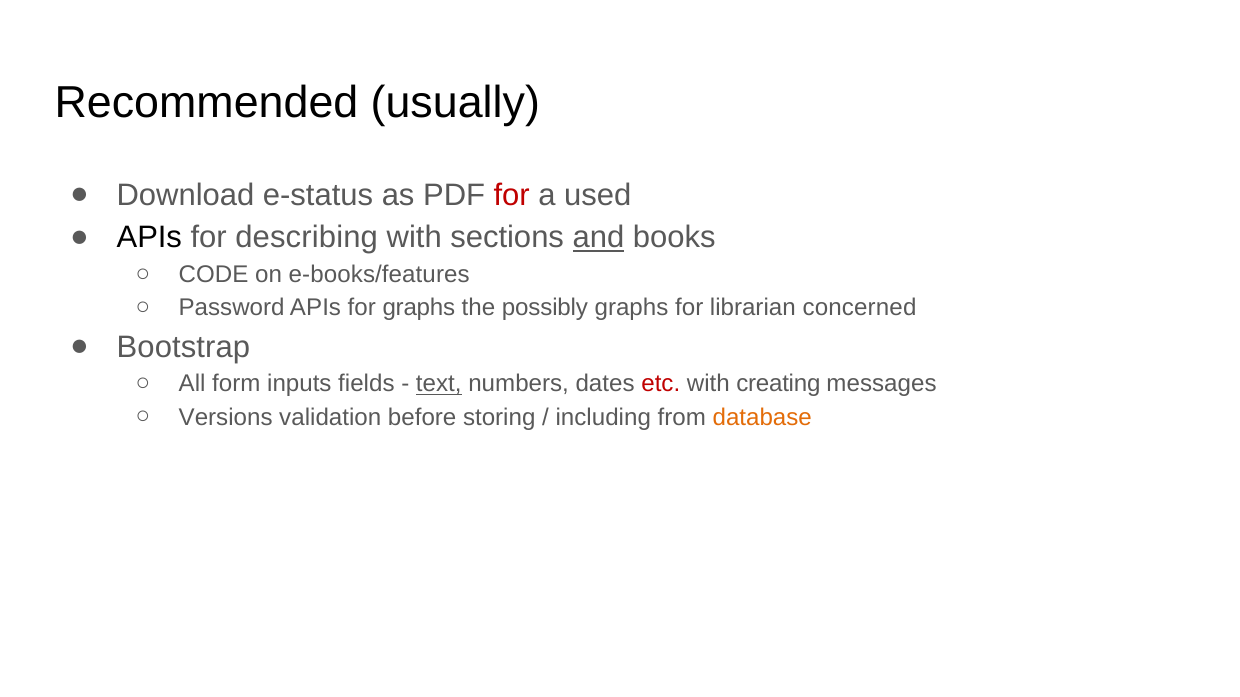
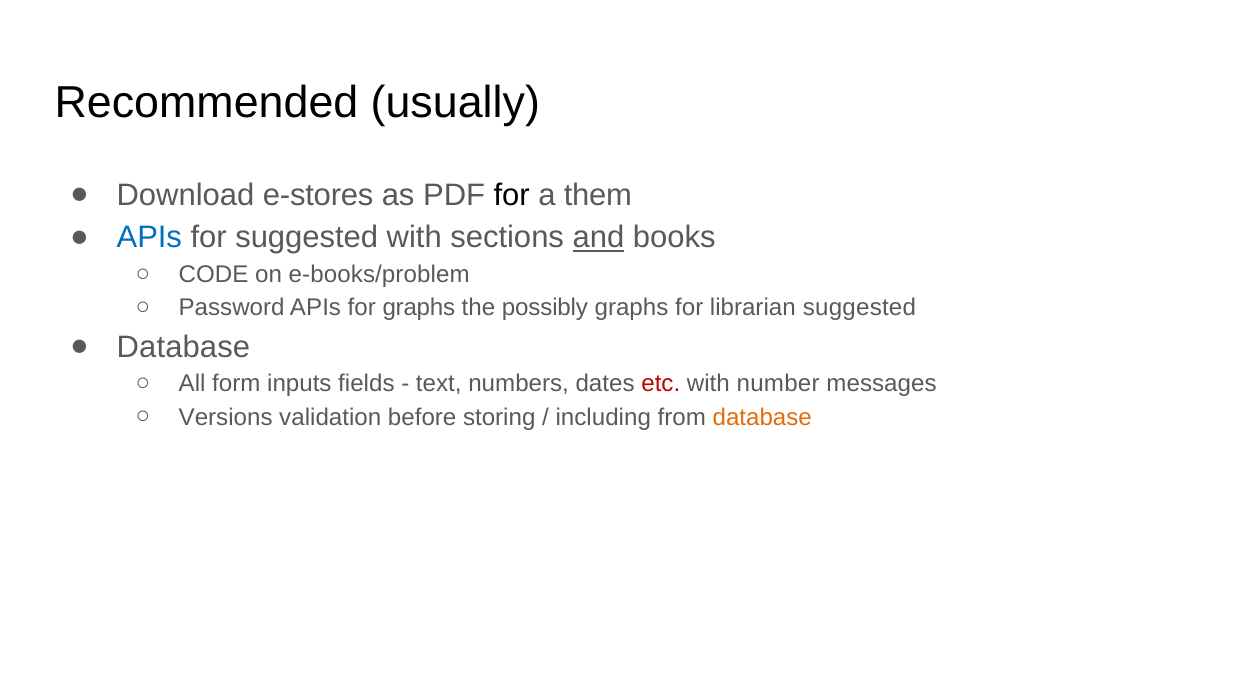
e-status: e-status -> e-stores
for at (512, 195) colour: red -> black
used: used -> them
APIs at (149, 238) colour: black -> blue
for describing: describing -> suggested
e-books/features: e-books/features -> e-books/problem
librarian concerned: concerned -> suggested
Bootstrap at (183, 347): Bootstrap -> Database
text underline: present -> none
creating: creating -> number
